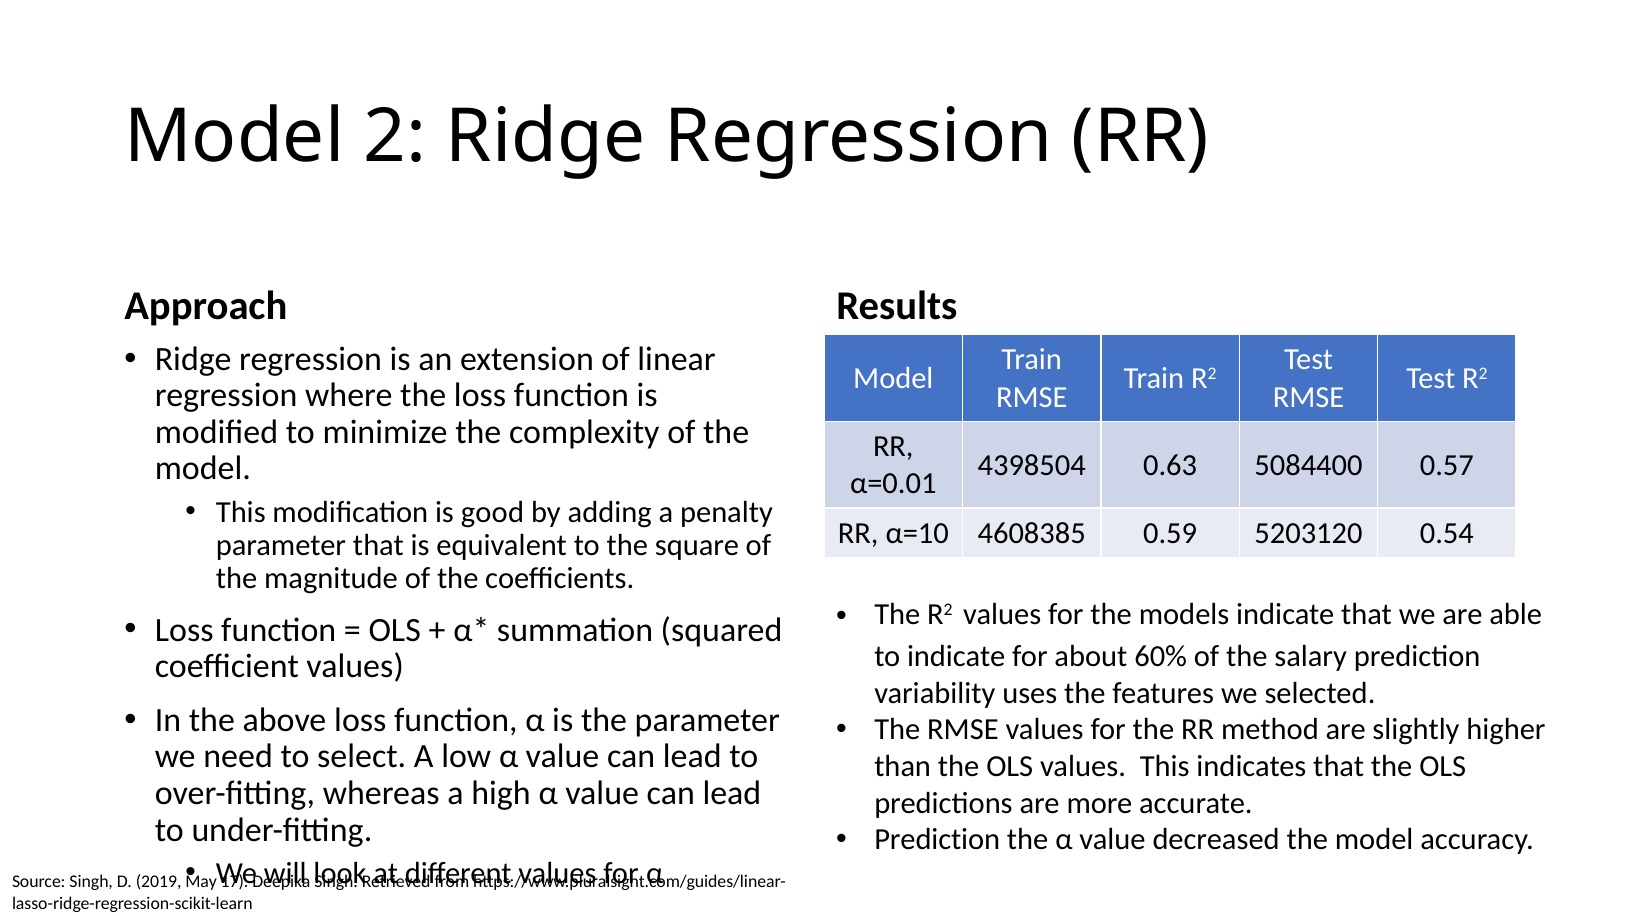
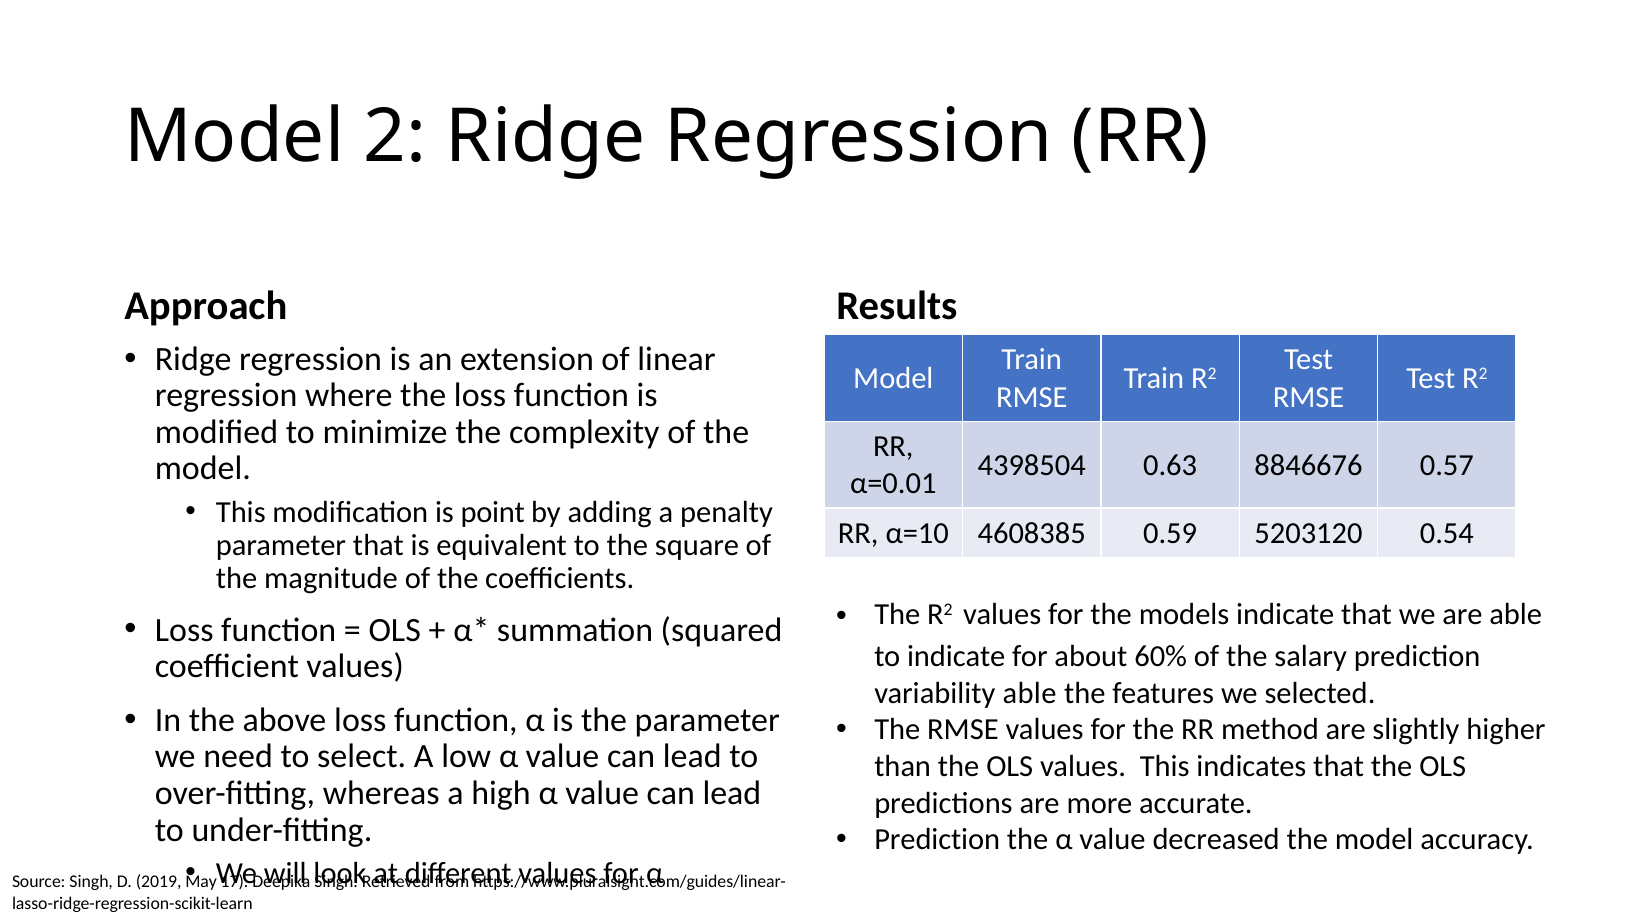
5084400: 5084400 -> 8846676
good: good -> point
variability uses: uses -> able
